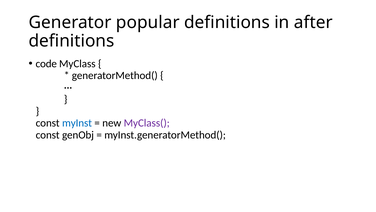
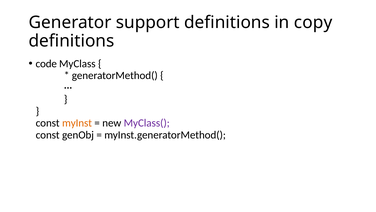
popular: popular -> support
after: after -> copy
myInst colour: blue -> orange
